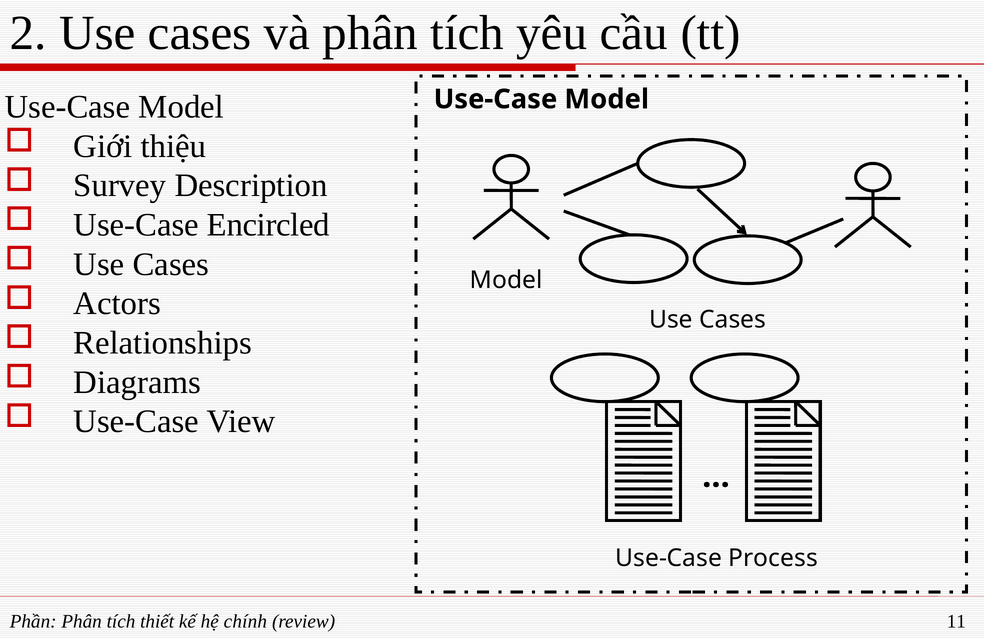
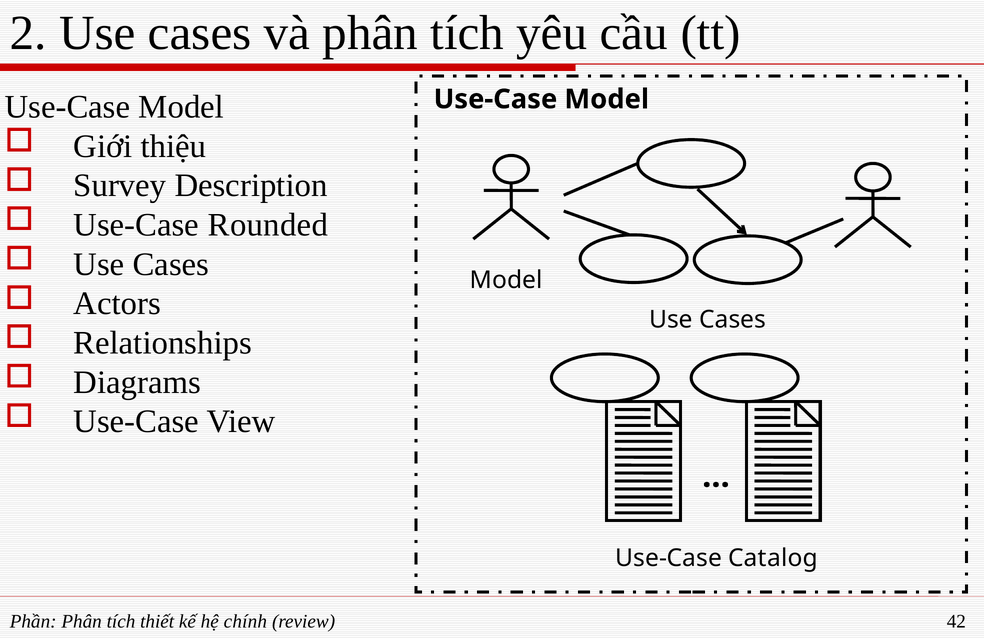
Encircled: Encircled -> Rounded
Process: Process -> Catalog
11: 11 -> 42
